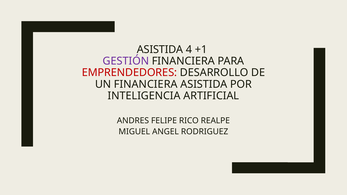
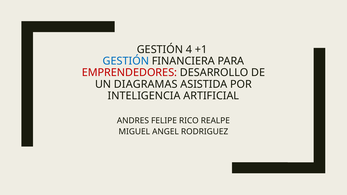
ASISTIDA at (160, 50): ASISTIDA -> GESTIÓN
GESTIÓN at (126, 61) colour: purple -> blue
UN FINANCIERA: FINANCIERA -> DIAGRAMAS
